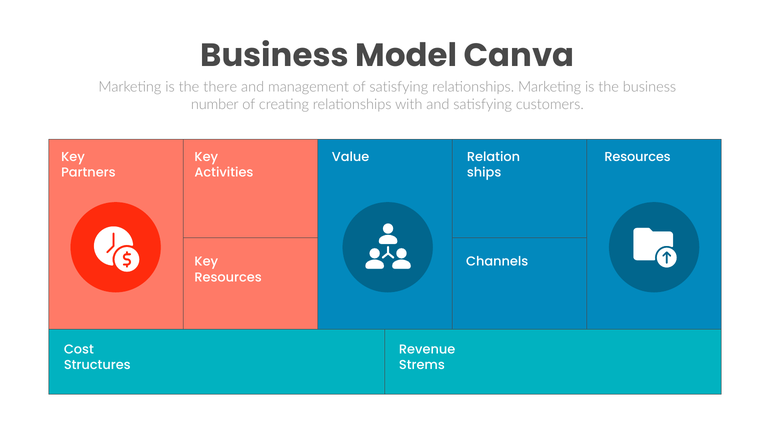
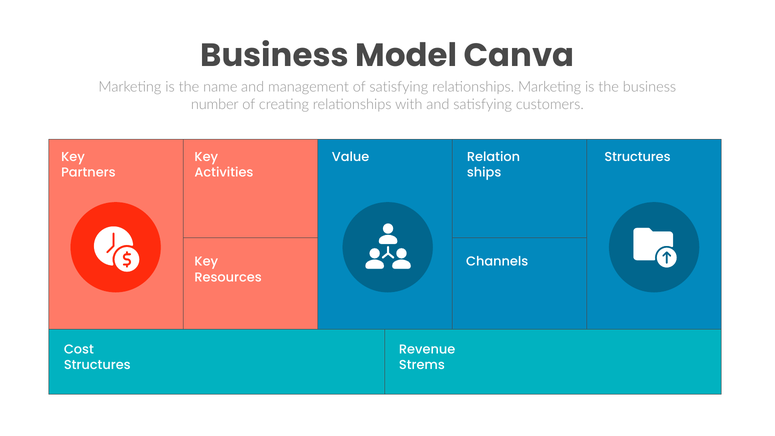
there: there -> name
Resources at (638, 157): Resources -> Structures
